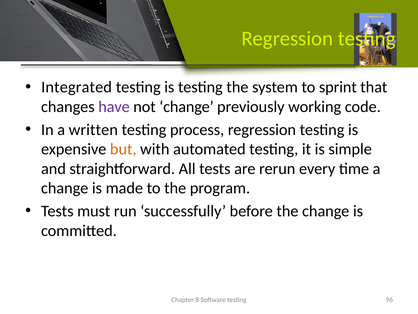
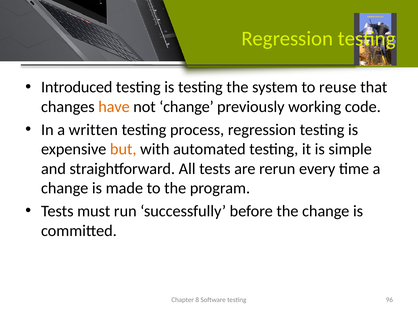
Integrated: Integrated -> Introduced
sprint: sprint -> reuse
have colour: purple -> orange
